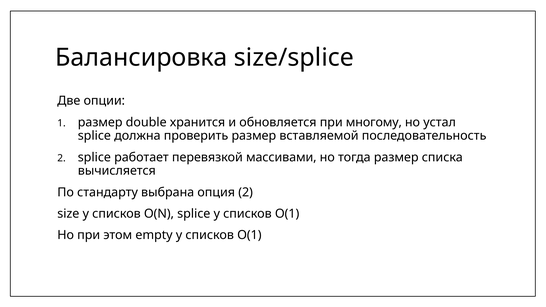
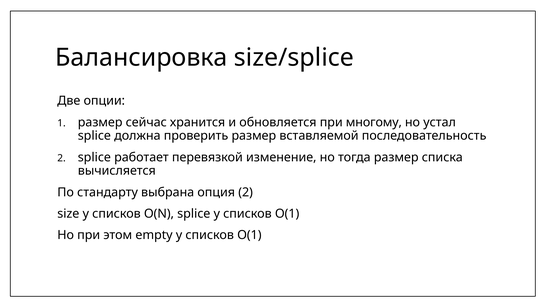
double: double -> сейчас
массивами: массивами -> изменение
